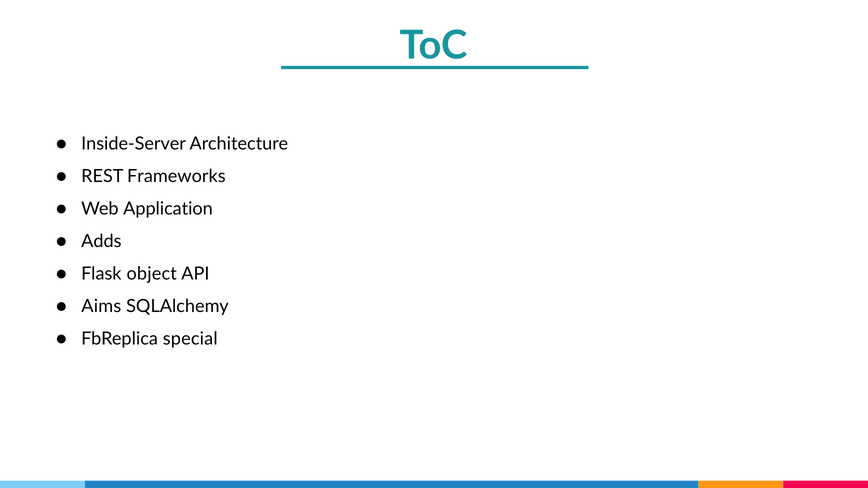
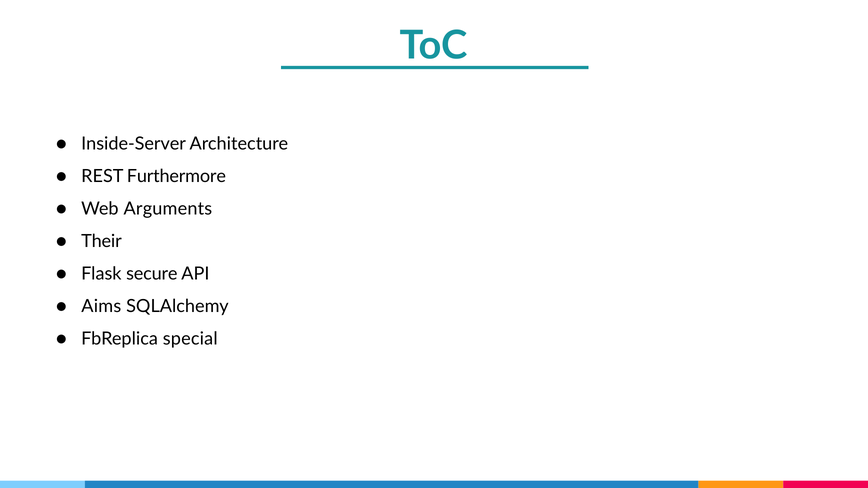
Frameworks: Frameworks -> Furthermore
Application: Application -> Arguments
Adds: Adds -> Their
object: object -> secure
